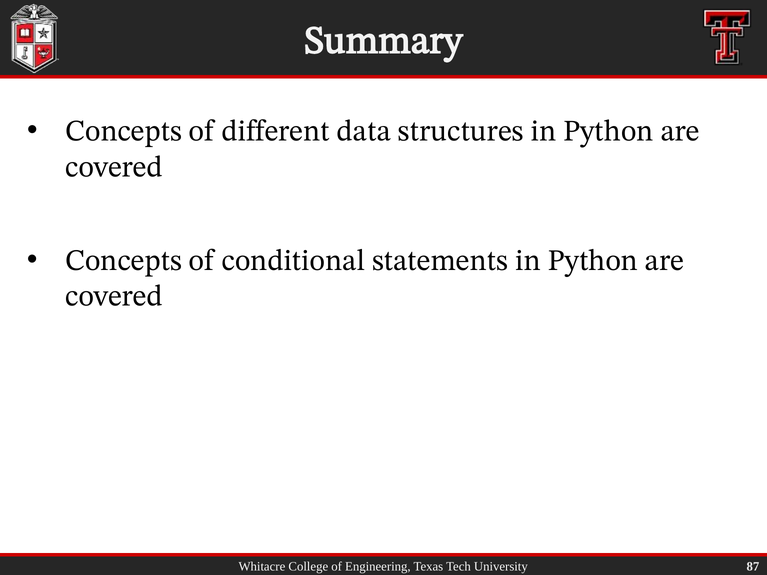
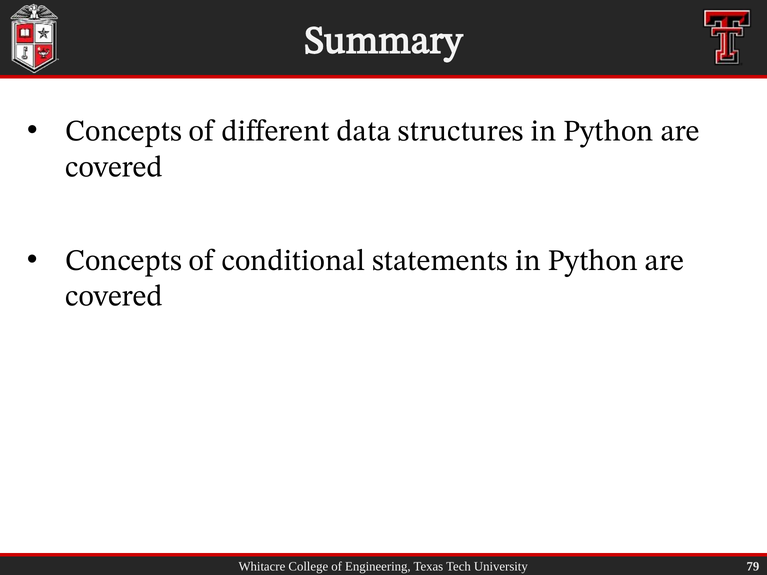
87: 87 -> 79
